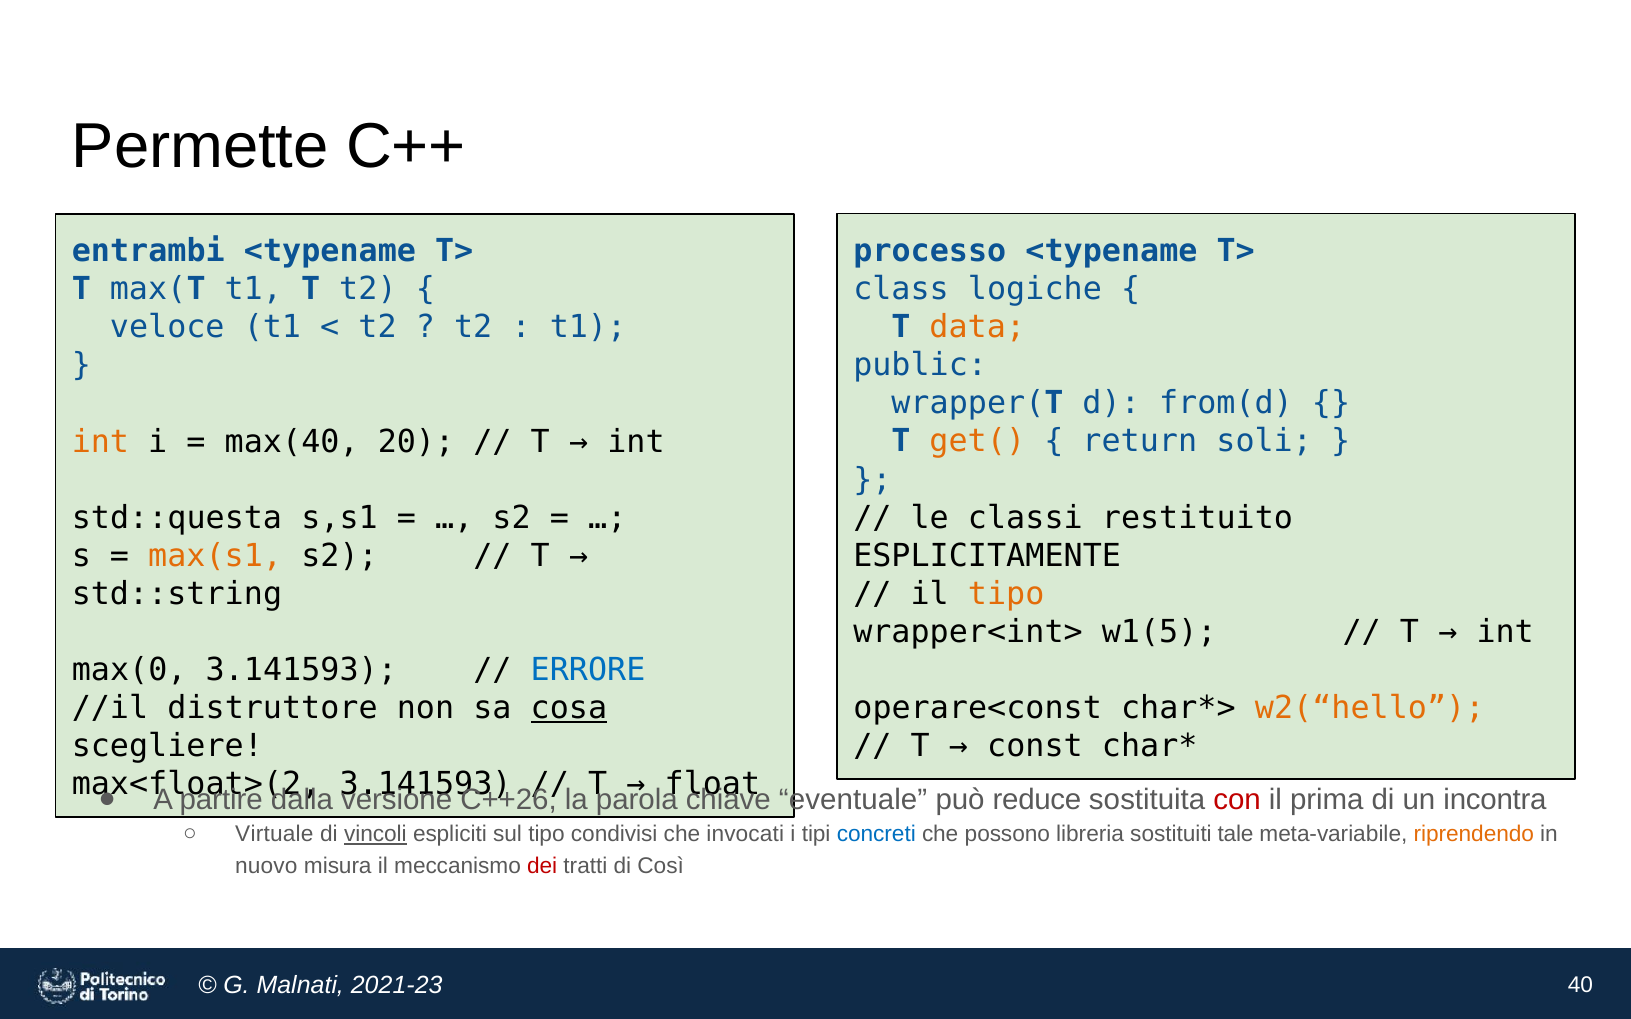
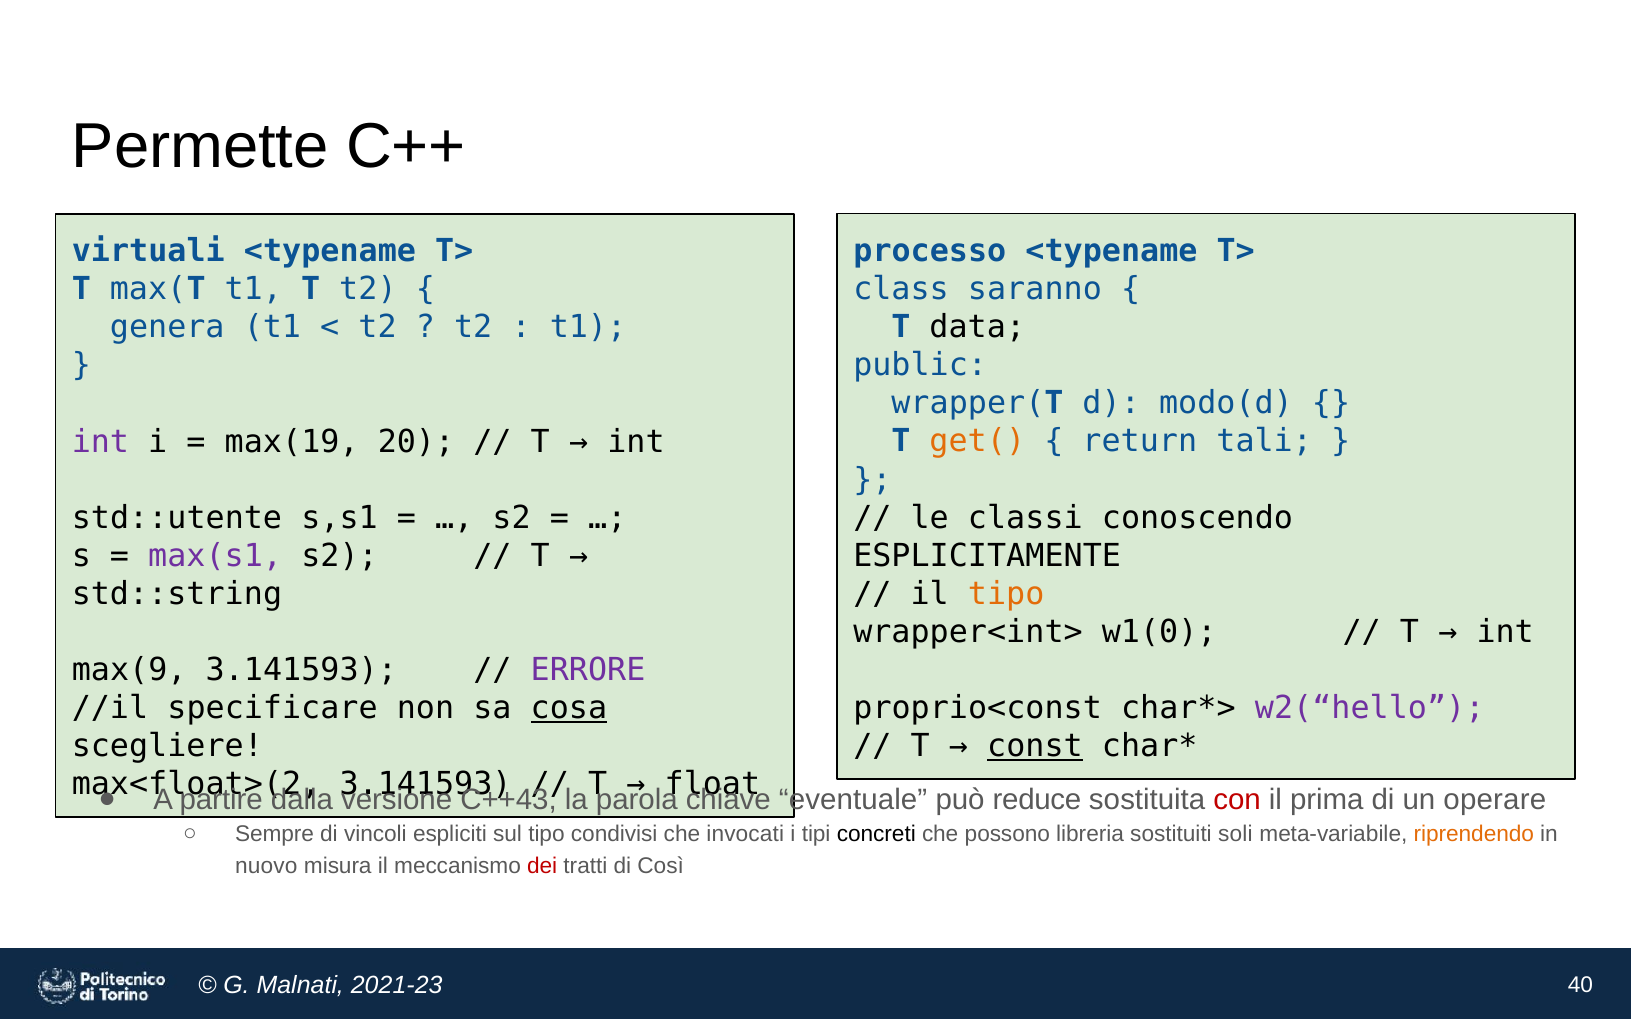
entrambi: entrambi -> virtuali
logiche: logiche -> saranno
data colour: orange -> black
veloce: veloce -> genera
from(d: from(d -> modo(d
int at (100, 442) colour: orange -> purple
max(40: max(40 -> max(19
soli: soli -> tali
std::questa: std::questa -> std::utente
restituito: restituito -> conoscendo
max(s1 colour: orange -> purple
w1(5: w1(5 -> w1(0
max(0: max(0 -> max(9
ERRORE colour: blue -> purple
operare<const: operare<const -> proprio<const
w2(“hello colour: orange -> purple
distruttore: distruttore -> specificare
const underline: none -> present
C++26: C++26 -> C++43
incontra: incontra -> operare
Virtuale: Virtuale -> Sempre
vincoli underline: present -> none
concreti colour: blue -> black
tale: tale -> soli
